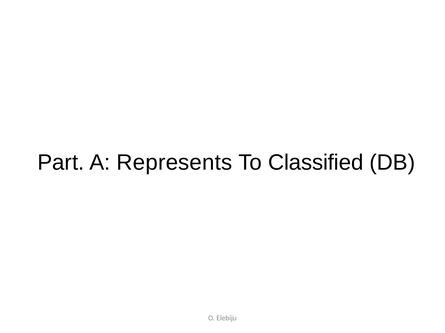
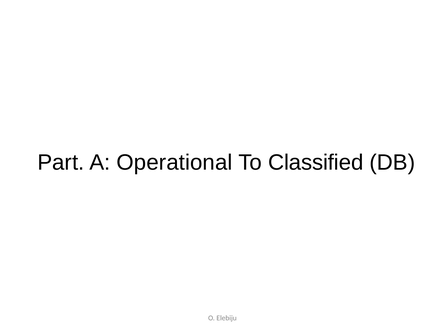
Represents: Represents -> Operational
